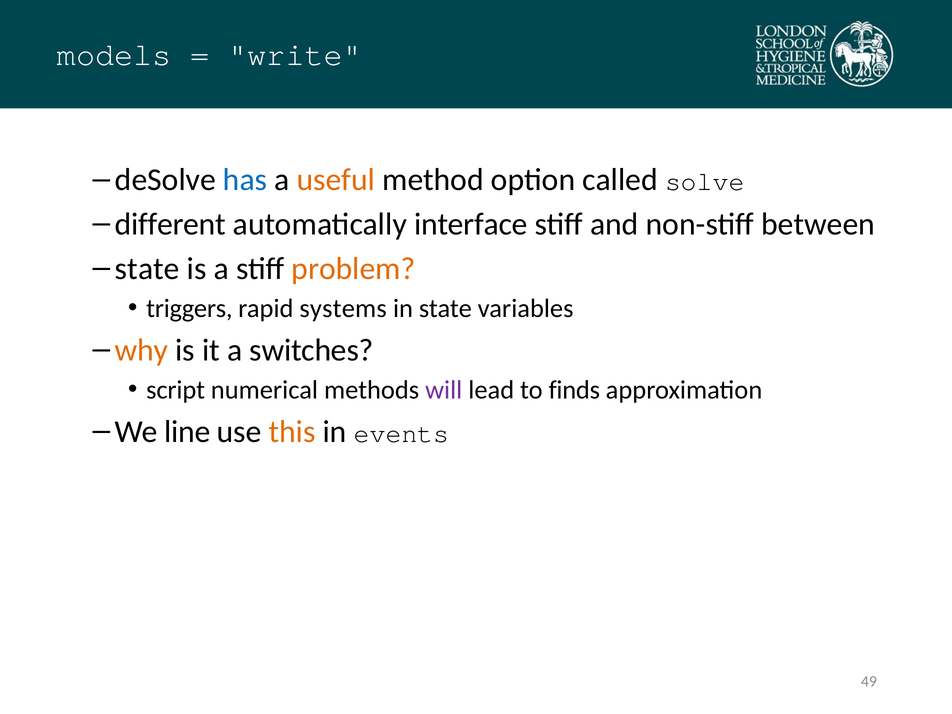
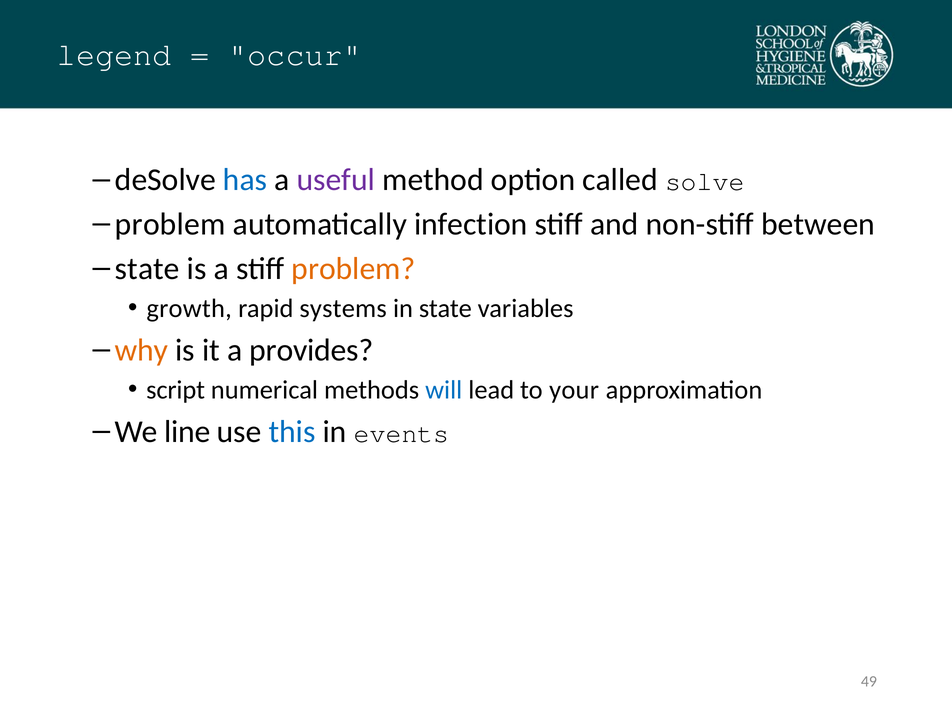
models: models -> legend
write: write -> occur
useful colour: orange -> purple
different at (170, 224): different -> problem
interface: interface -> infection
triggers: triggers -> growth
switches: switches -> provides
will colour: purple -> blue
finds: finds -> your
this colour: orange -> blue
